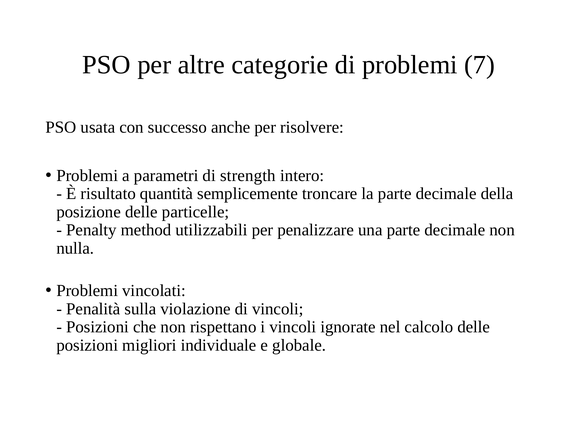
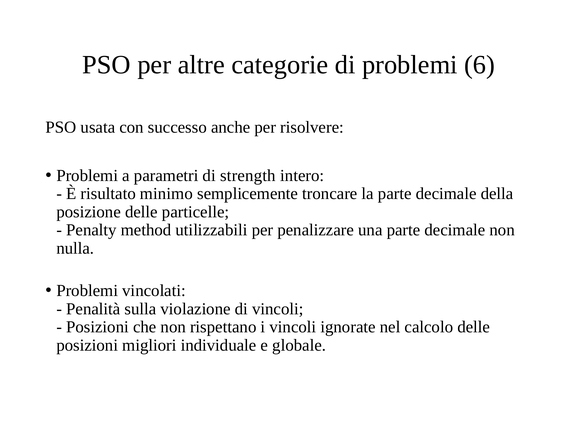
7: 7 -> 6
quantità: quantità -> minimo
